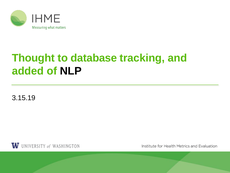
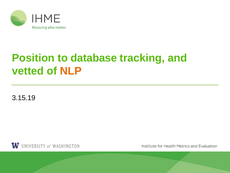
Thought: Thought -> Position
added: added -> vetted
NLP colour: black -> orange
